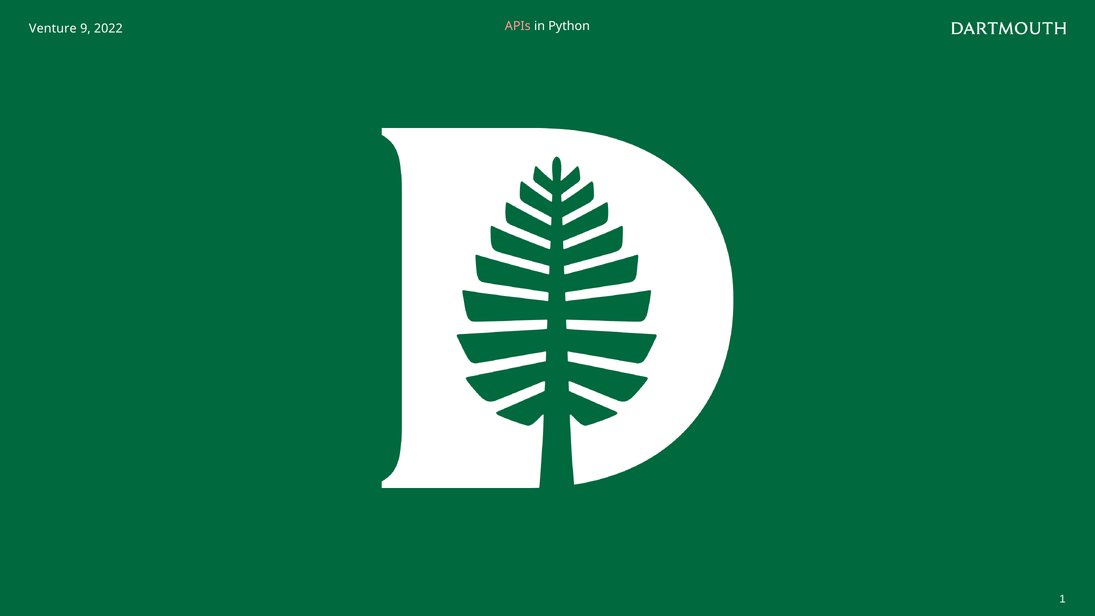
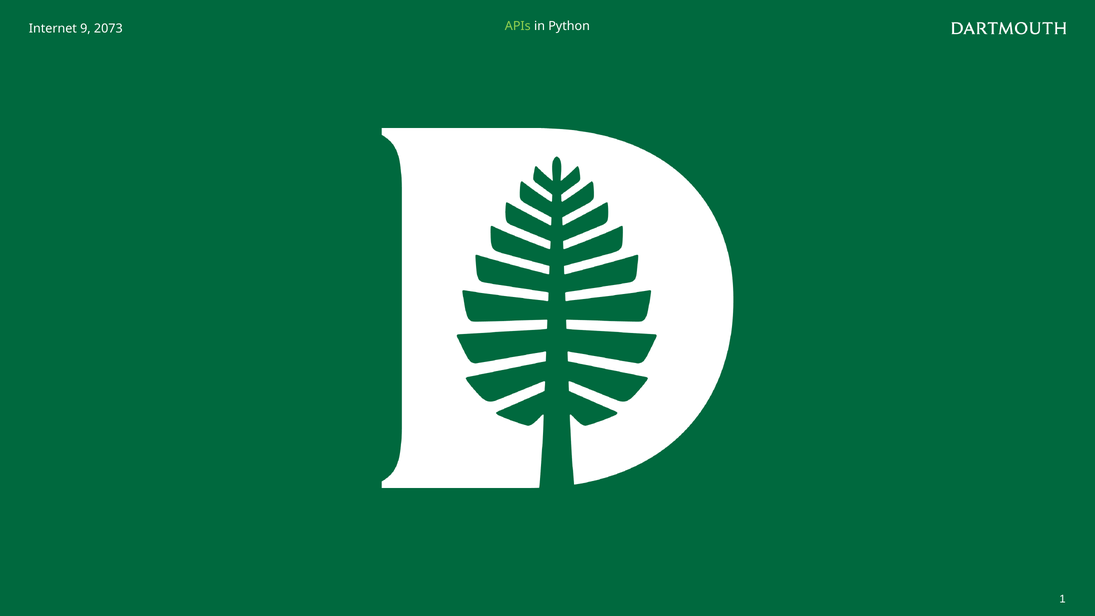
APIs colour: pink -> light green
Venture: Venture -> Internet
2022: 2022 -> 2073
